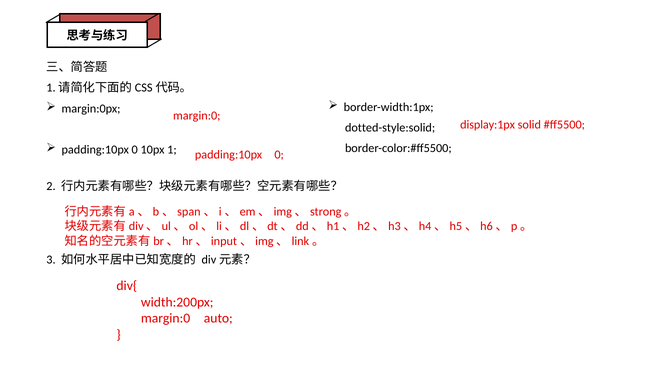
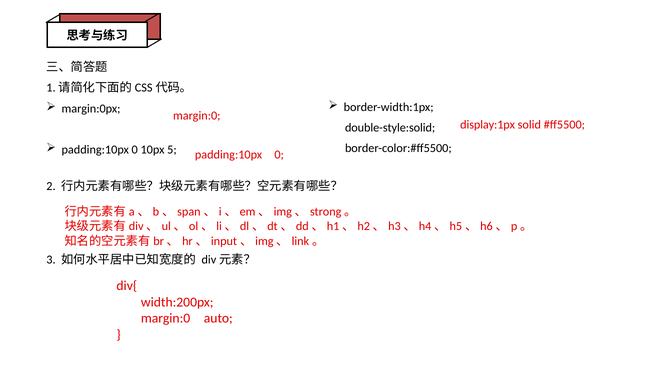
dotted-style:solid: dotted-style:solid -> double-style:solid
1: 1 -> 5
